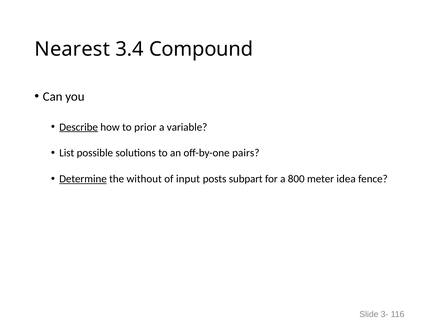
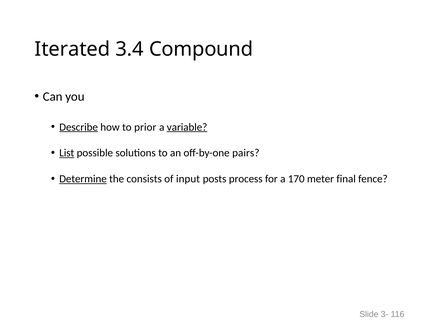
Nearest: Nearest -> Iterated
variable underline: none -> present
List underline: none -> present
without: without -> consists
subpart: subpart -> process
800: 800 -> 170
idea: idea -> final
